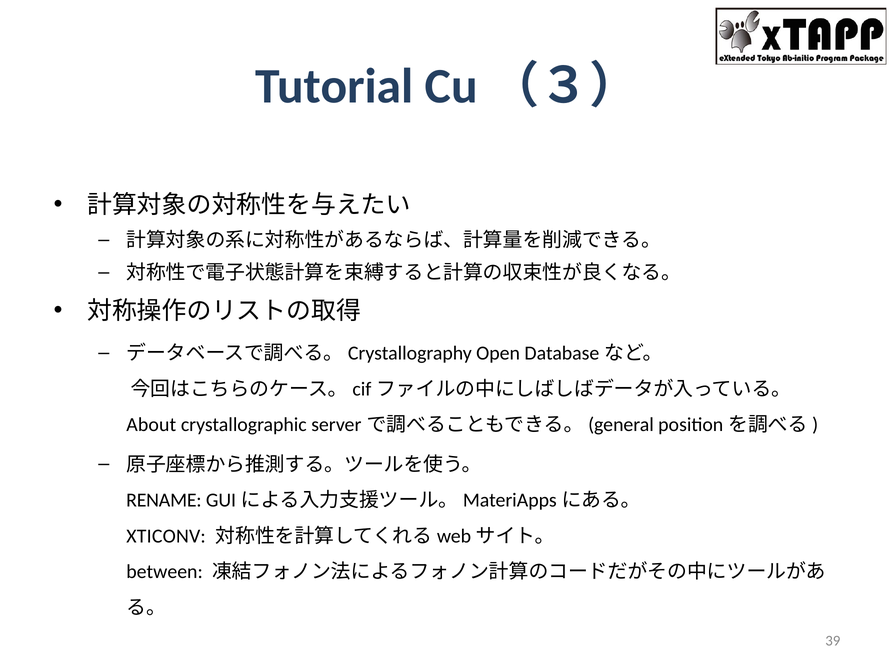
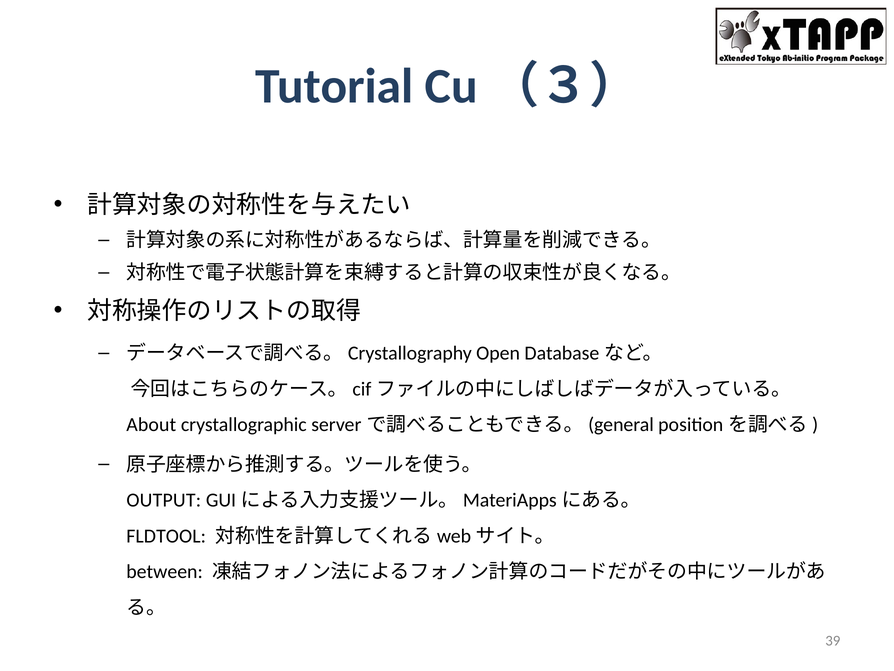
RENAME: RENAME -> OUTPUT
XTICONV: XTICONV -> FLDTOOL
